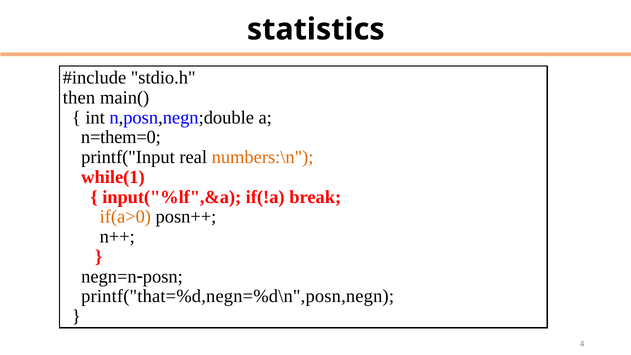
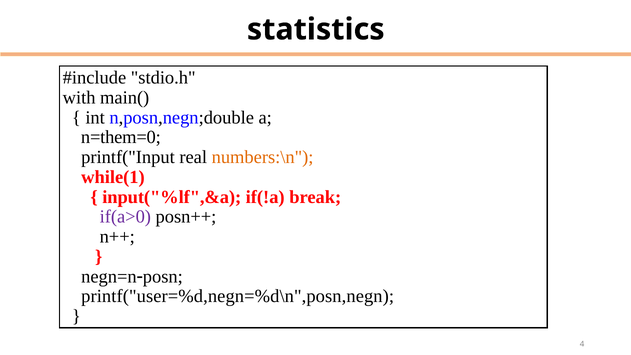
then: then -> with
if(a>0 colour: orange -> purple
printf("that=%d,negn=%d\n",posn,negn: printf("that=%d,negn=%d\n",posn,negn -> printf("user=%d,negn=%d\n",posn,negn
